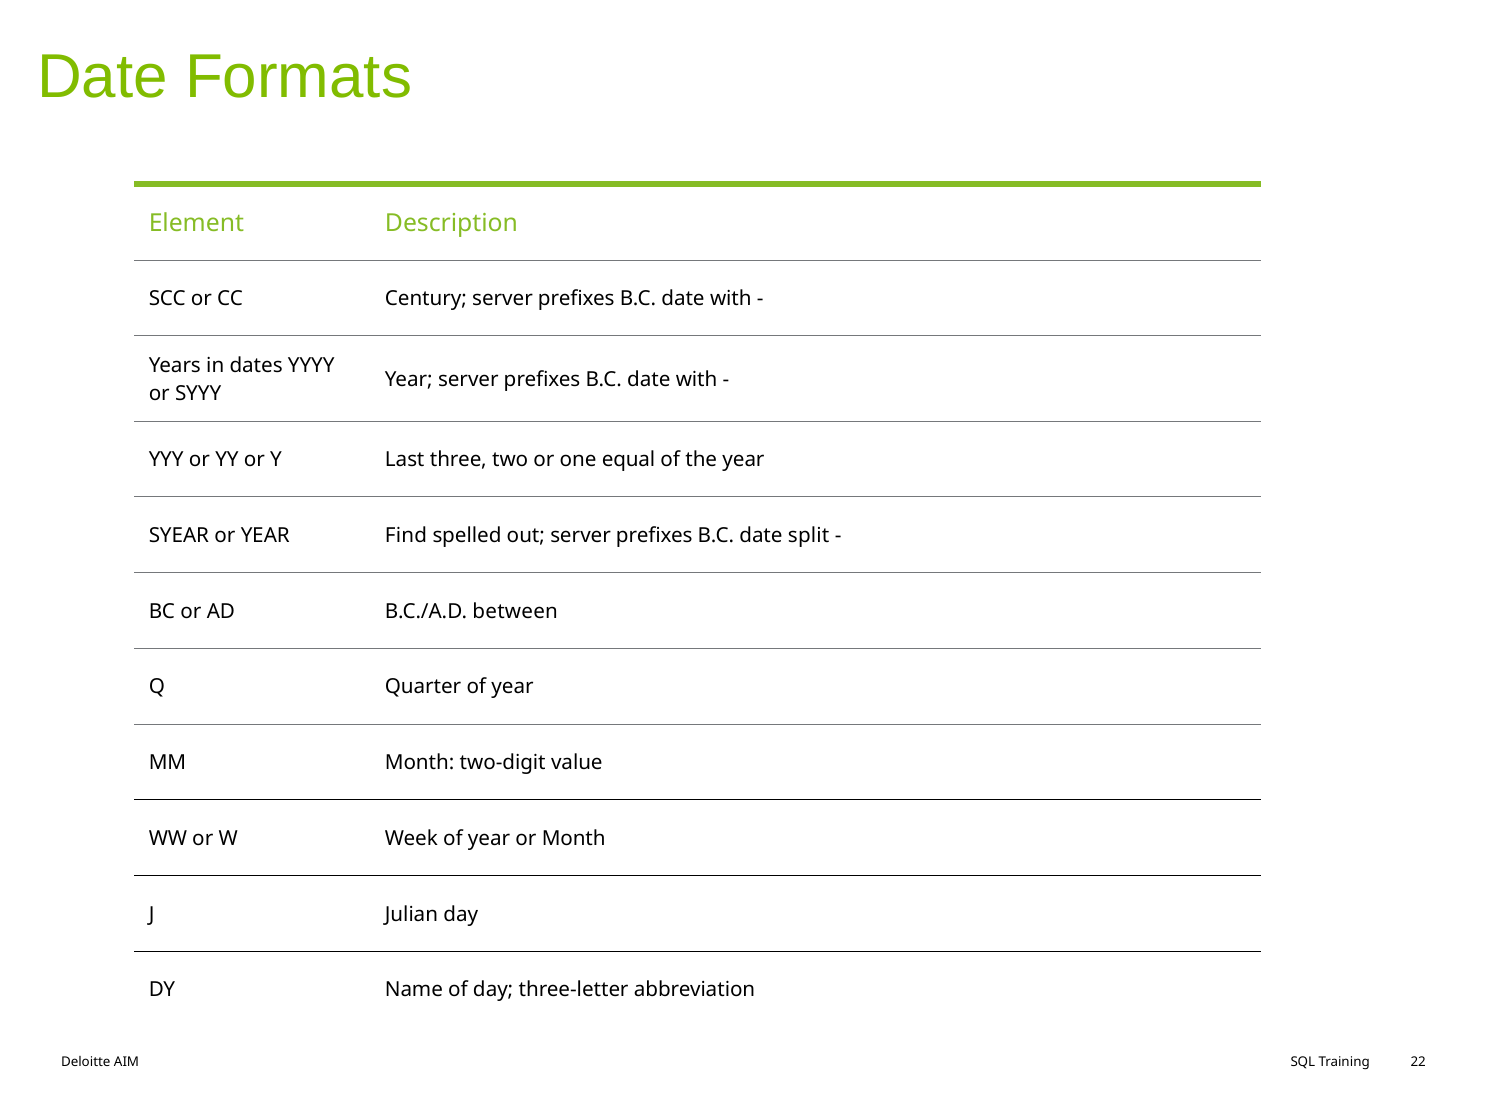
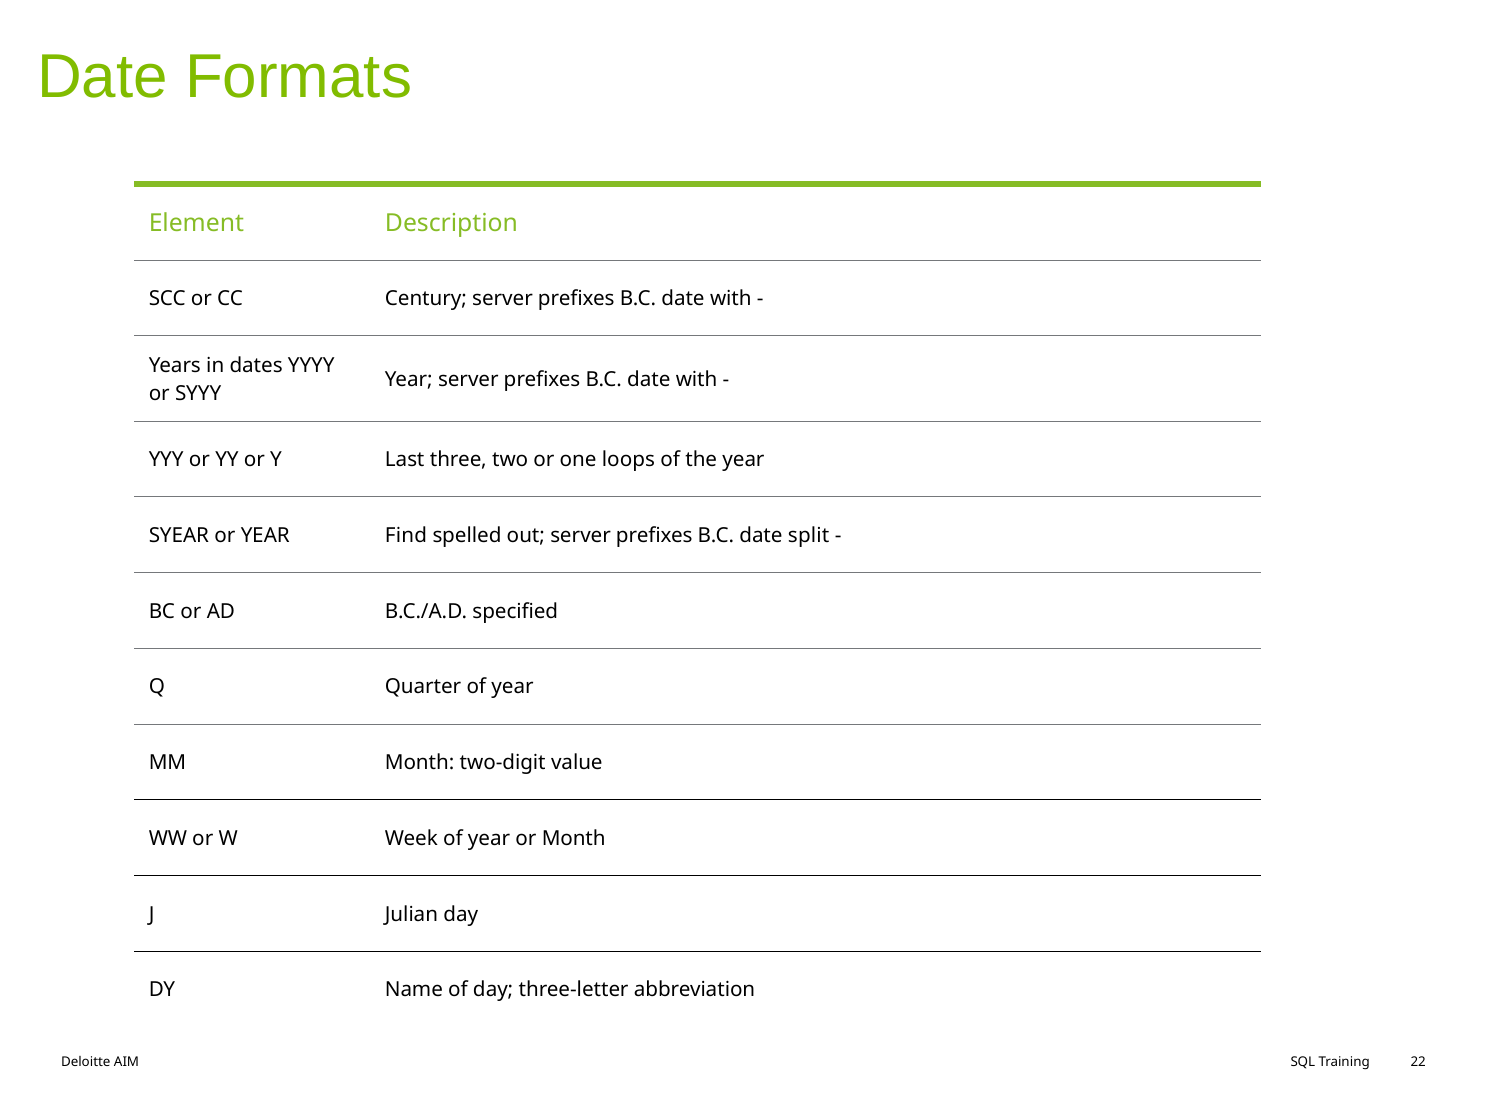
equal: equal -> loops
between: between -> specified
